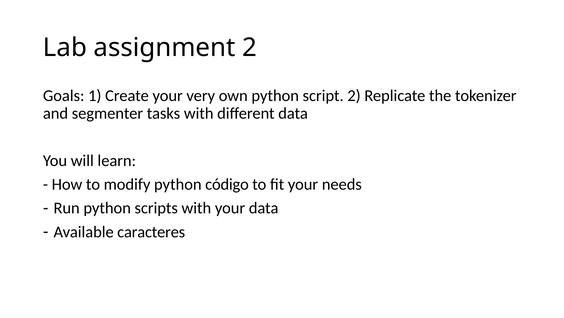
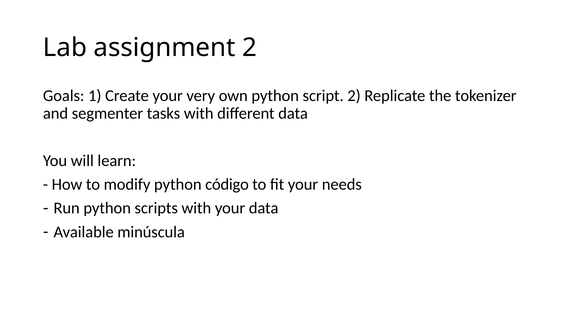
caracteres: caracteres -> minúscula
